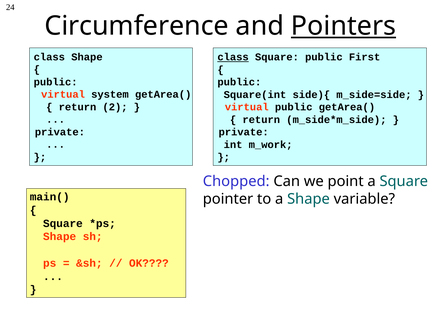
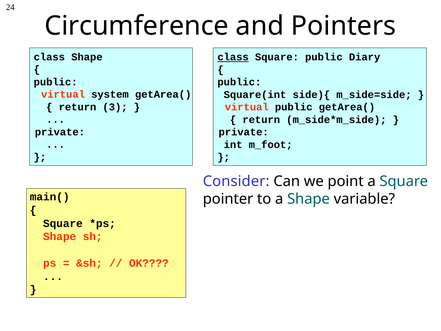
Pointers underline: present -> none
First: First -> Diary
2: 2 -> 3
m_work: m_work -> m_foot
Chopped: Chopped -> Consider
